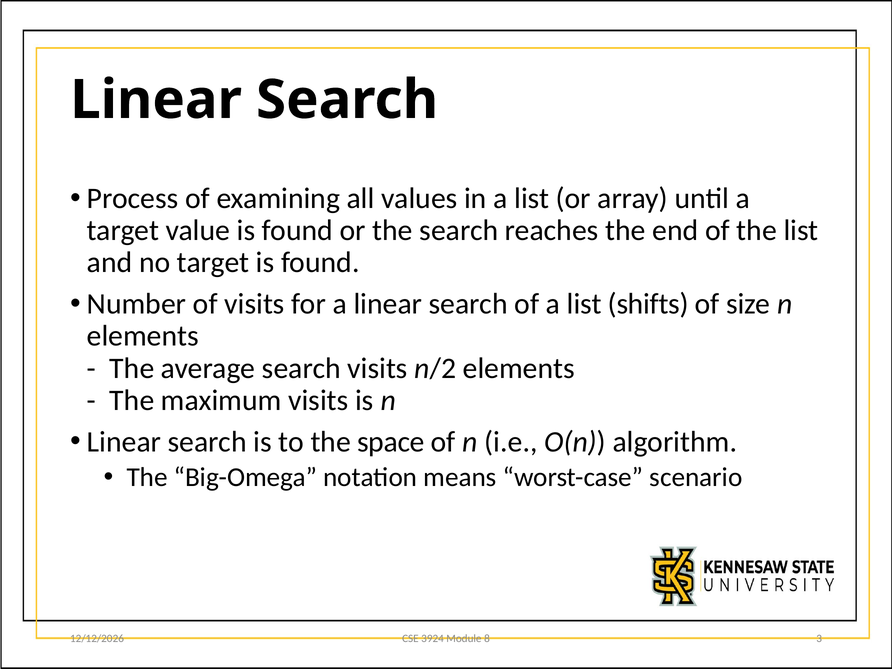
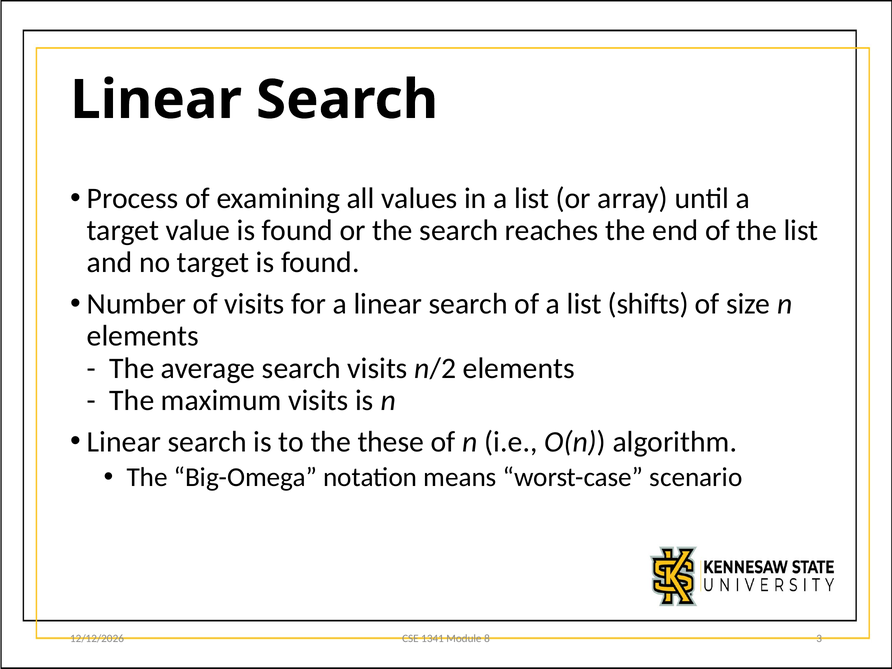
space: space -> these
3924: 3924 -> 1341
